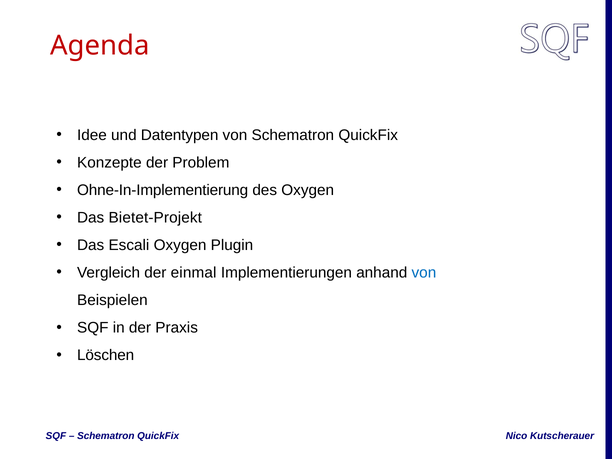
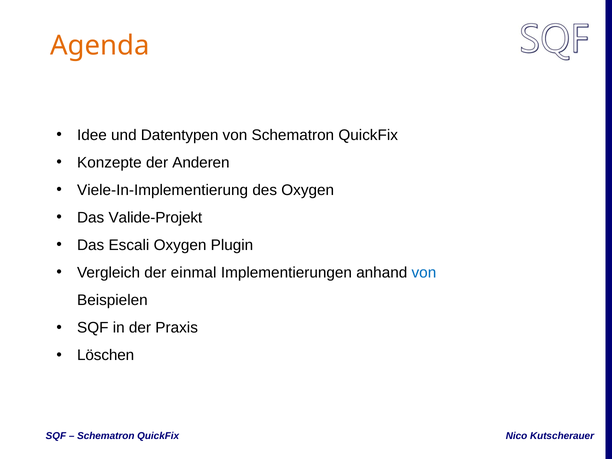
Agenda colour: red -> orange
Problem: Problem -> Anderen
Ohne-In-Implementierung: Ohne-In-Implementierung -> Viele-In-Implementierung
Bietet-Projekt: Bietet-Projekt -> Valide-Projekt
